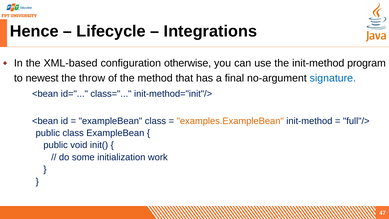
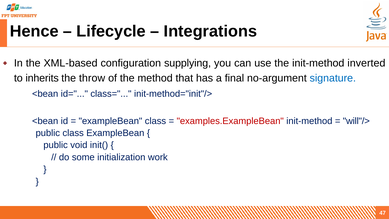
otherwise: otherwise -> supplying
program: program -> inverted
newest: newest -> inherits
examples.ExampleBean colour: orange -> red
full"/>: full"/> -> will"/>
